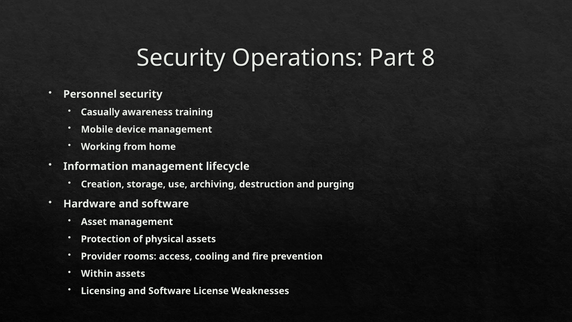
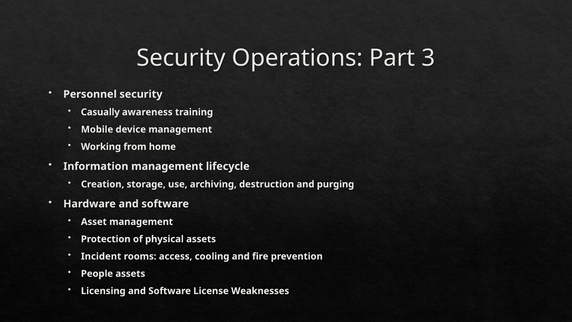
8: 8 -> 3
Provider: Provider -> Incident
Within: Within -> People
